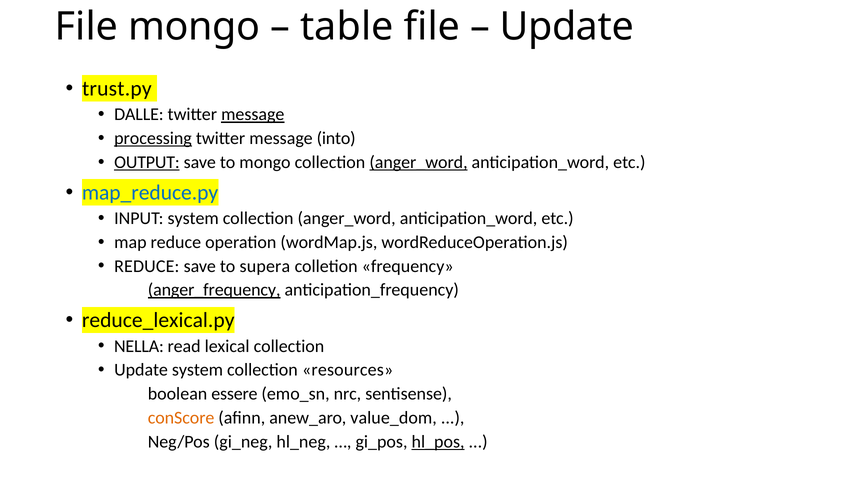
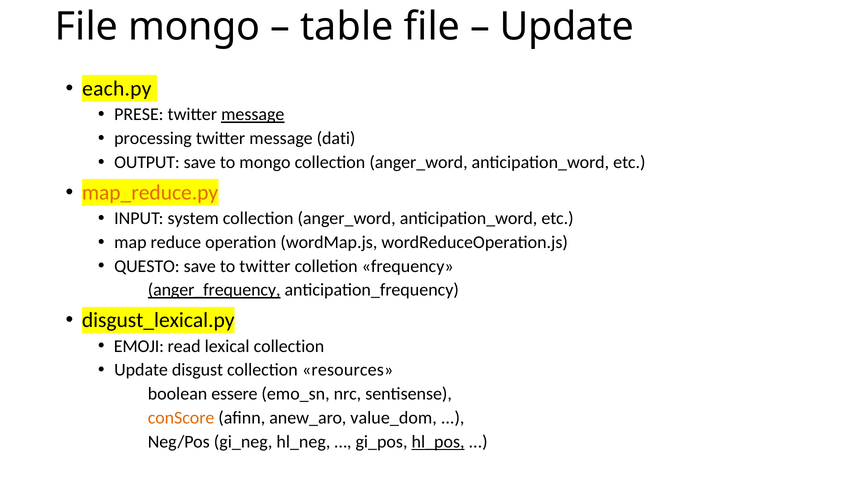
trust.py: trust.py -> each.py
DALLE: DALLE -> PRESE
processing underline: present -> none
into: into -> dati
OUTPUT underline: present -> none
anger_word at (419, 162) underline: present -> none
map_reduce.py colour: blue -> orange
REDUCE at (147, 266): REDUCE -> QUESTO
to supera: supera -> twitter
reduce_lexical.py: reduce_lexical.py -> disgust_lexical.py
NELLA: NELLA -> EMOJI
Update system: system -> disgust
